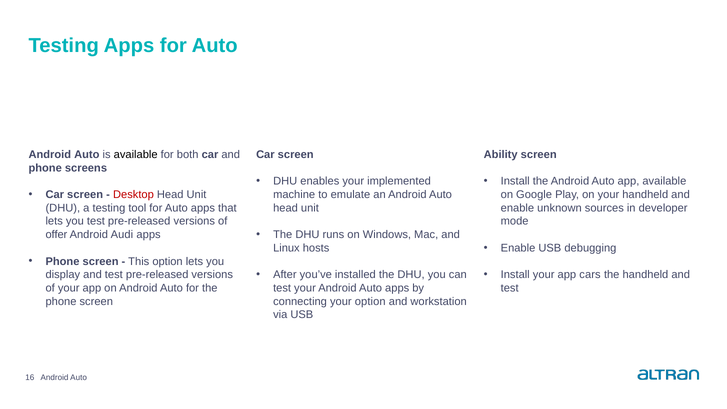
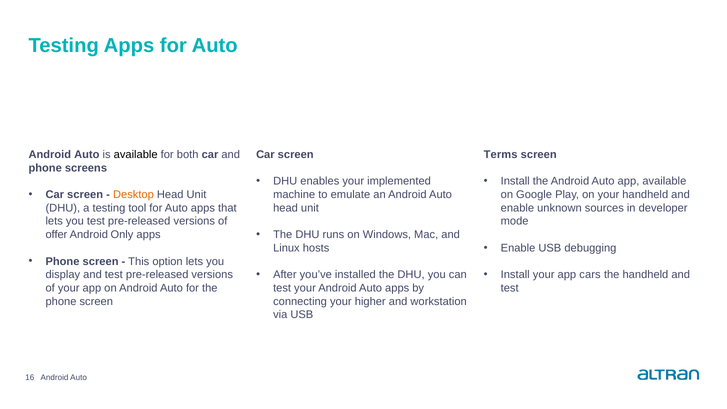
Ability: Ability -> Terms
Desktop colour: red -> orange
Audi: Audi -> Only
your option: option -> higher
